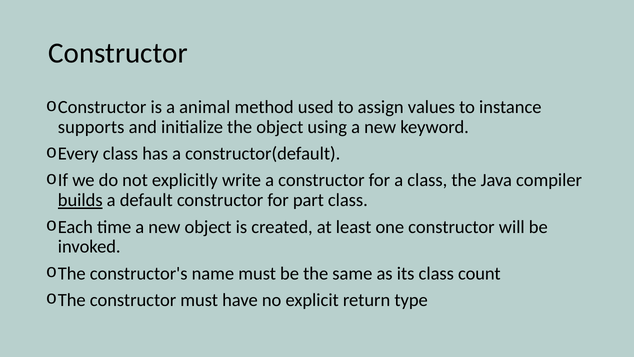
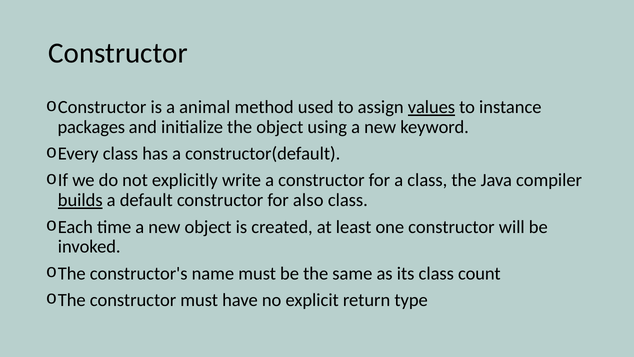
values underline: none -> present
supports: supports -> packages
part: part -> also
